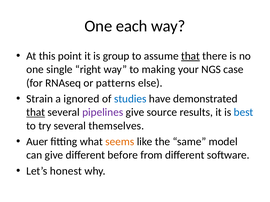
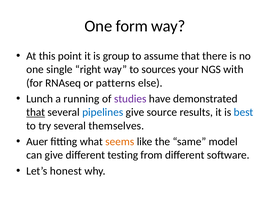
each: each -> form
that at (191, 56) underline: present -> none
making: making -> sources
case: case -> with
Strain: Strain -> Lunch
ignored: ignored -> running
studies colour: blue -> purple
pipelines colour: purple -> blue
before: before -> testing
